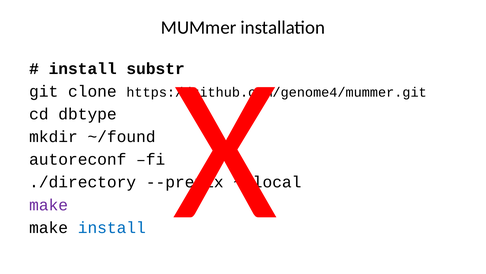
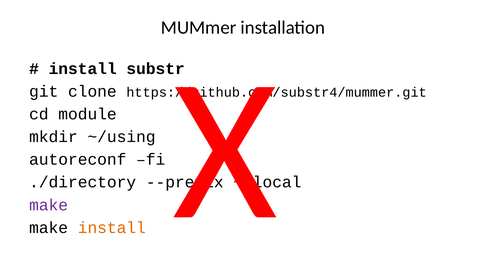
https://github.com/genome4/mummer.git: https://github.com/genome4/mummer.git -> https://github.com/substr4/mummer.git
dbtype: dbtype -> module
~/found: ~/found -> ~/using
install at (112, 227) colour: blue -> orange
